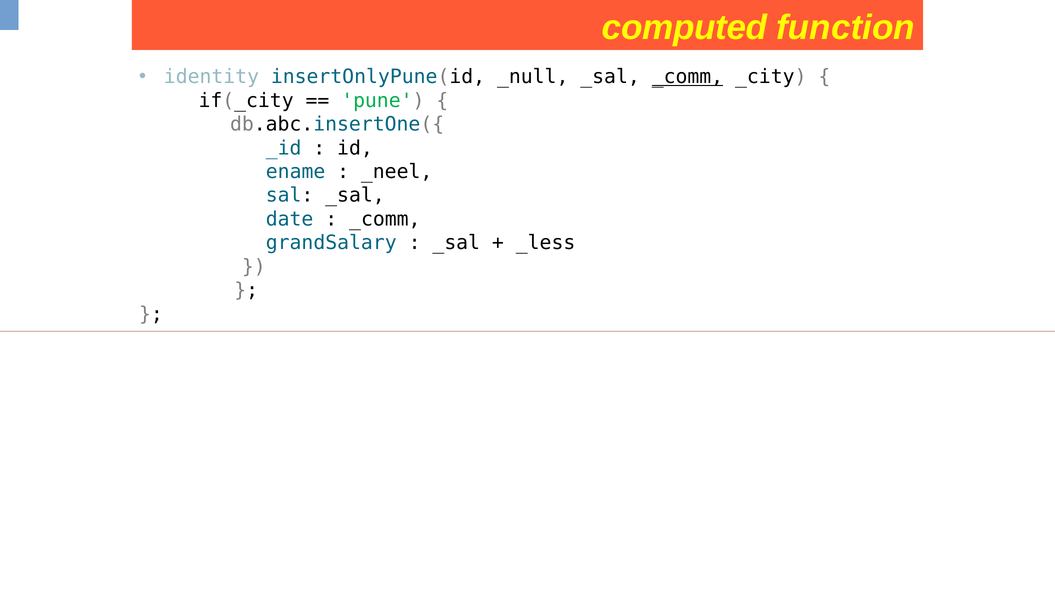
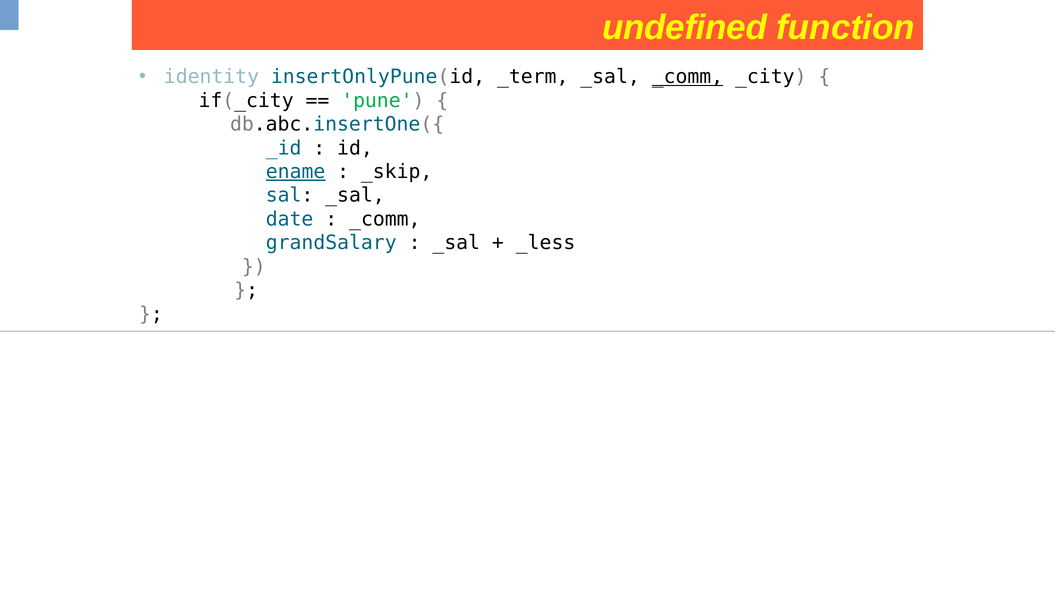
computed: computed -> undefined
_null: _null -> _term
ename underline: none -> present
_neel: _neel -> _skip
